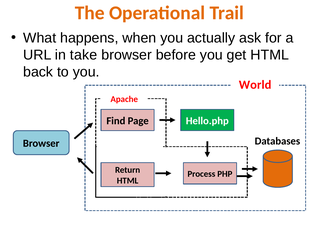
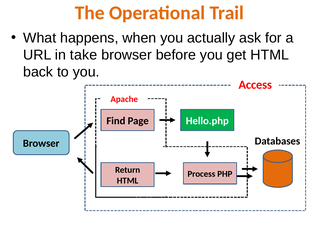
World: World -> Access
